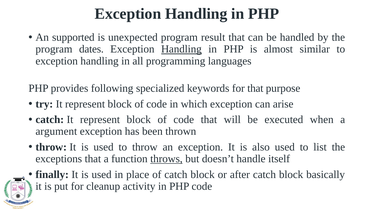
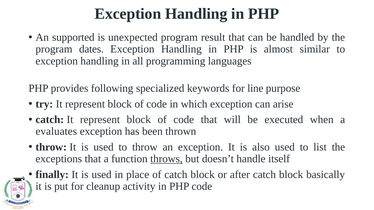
Handling at (181, 49) underline: present -> none
for that: that -> line
argument: argument -> evaluates
